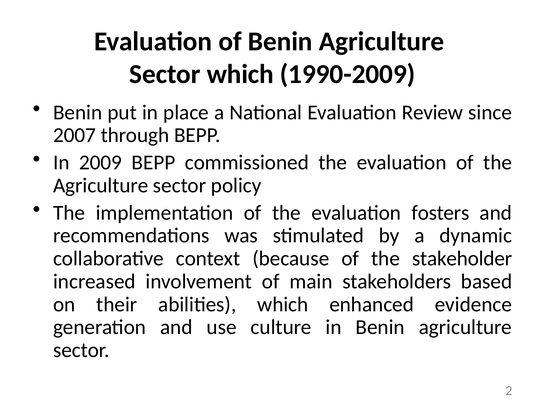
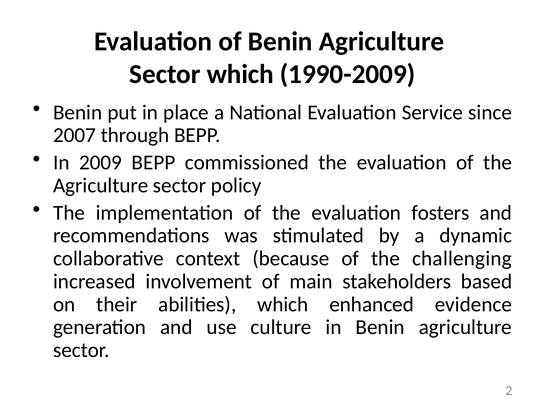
Review: Review -> Service
stakeholder: stakeholder -> challenging
